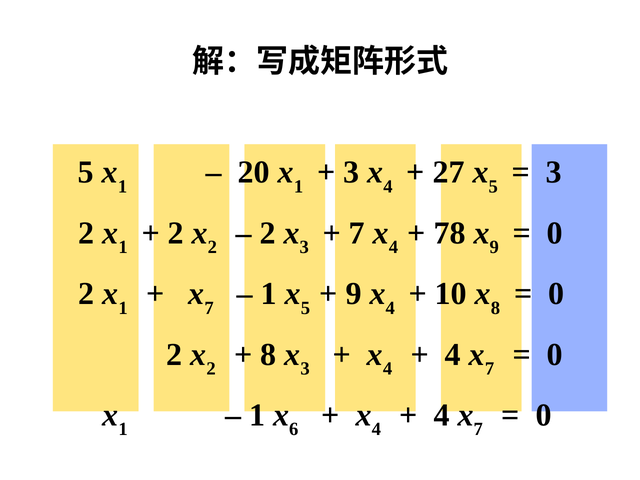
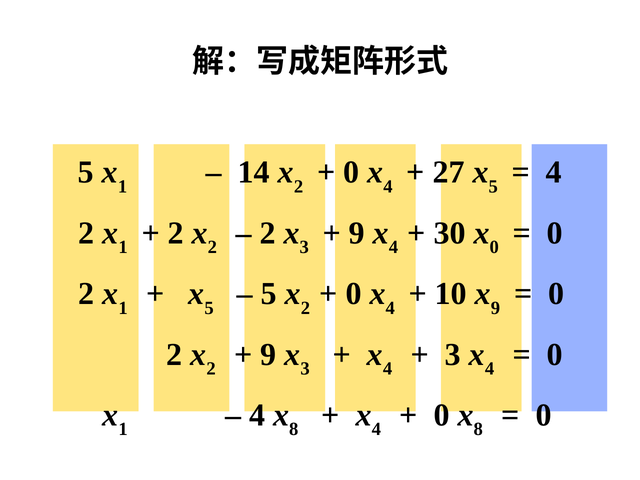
20: 20 -> 14
1 at (299, 186): 1 -> 2
3 at (351, 172): 3 -> 0
3 at (554, 172): 3 -> 4
7 at (357, 233): 7 -> 9
78: 78 -> 30
9 at (494, 247): 9 -> 0
7 at (209, 308): 7 -> 5
1 at (269, 294): 1 -> 5
5 at (305, 308): 5 -> 2
9 at (354, 294): 9 -> 0
8 at (496, 308): 8 -> 9
8 at (268, 355): 8 -> 9
4 at (453, 355): 4 -> 3
7 at (490, 369): 7 -> 4
1 at (257, 415): 1 -> 4
6 at (294, 429): 6 -> 8
4 at (442, 415): 4 -> 0
7 at (478, 429): 7 -> 8
